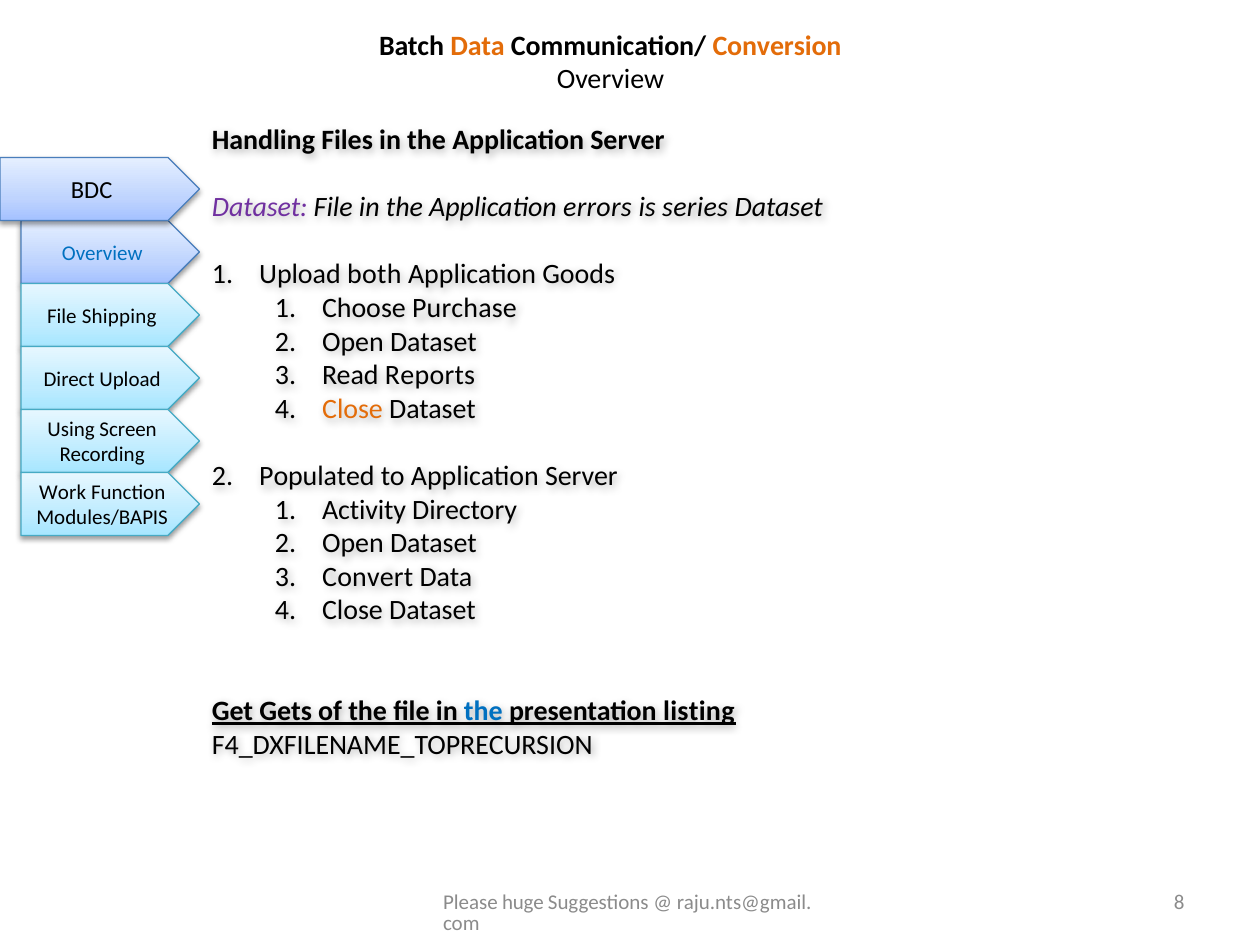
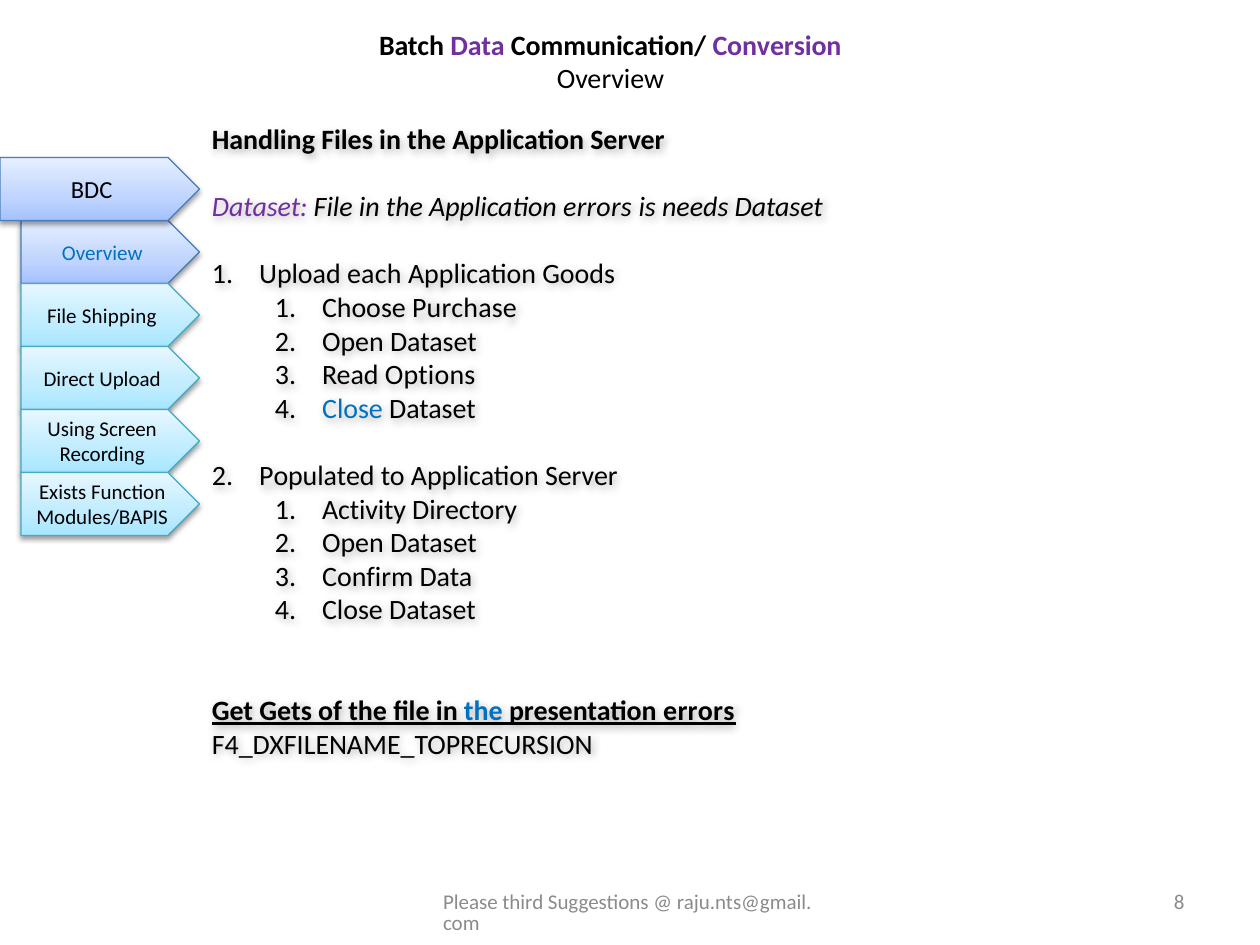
Data at (478, 46) colour: orange -> purple
Conversion colour: orange -> purple
series: series -> needs
both: both -> each
Reports: Reports -> Options
Close at (353, 409) colour: orange -> blue
Work: Work -> Exists
Convert: Convert -> Confirm
presentation listing: listing -> errors
huge: huge -> third
